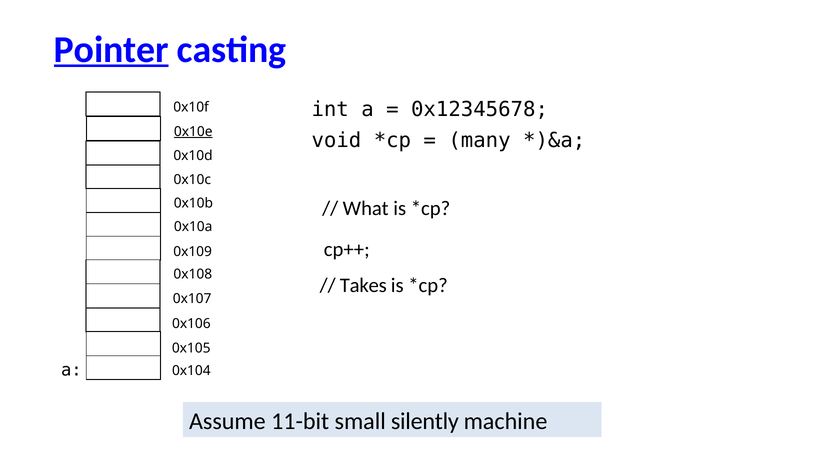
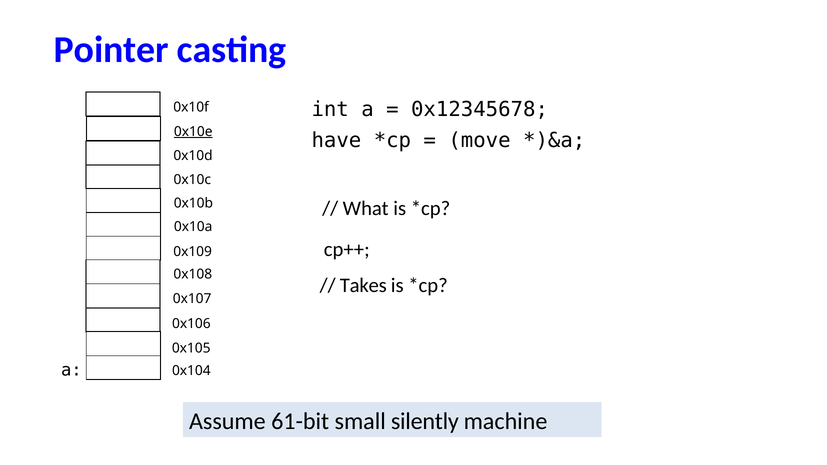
Pointer underline: present -> none
void: void -> have
many: many -> move
11-bit: 11-bit -> 61-bit
